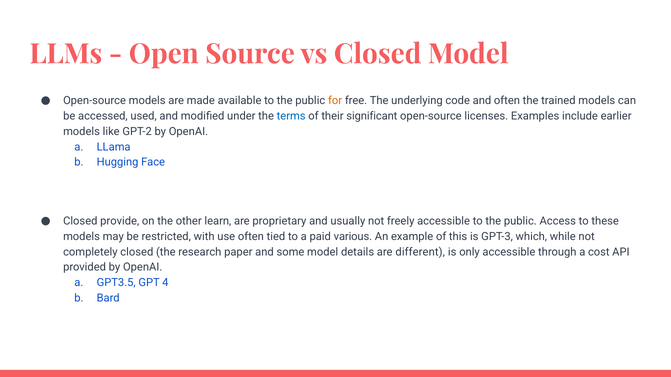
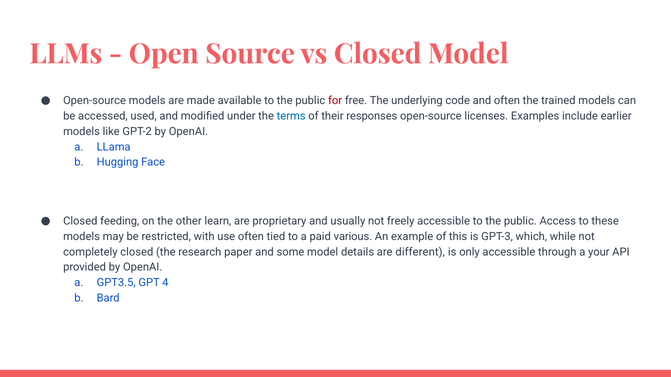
for colour: orange -> red
significant: significant -> responses
provide: provide -> feeding
cost: cost -> your
